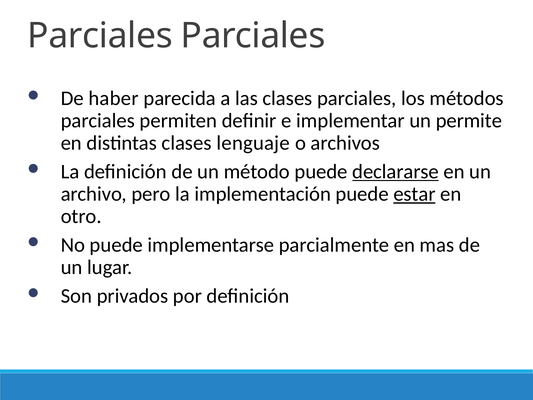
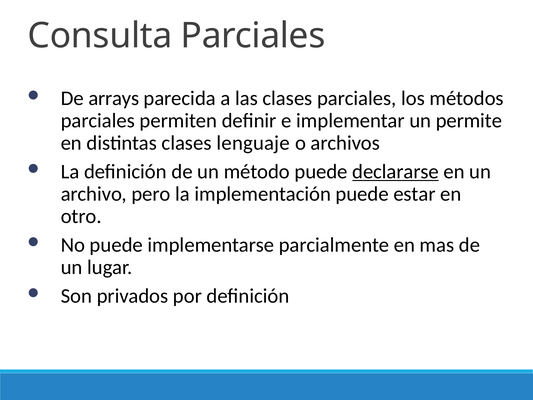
Parciales at (100, 36): Parciales -> Consulta
haber: haber -> arrays
estar underline: present -> none
